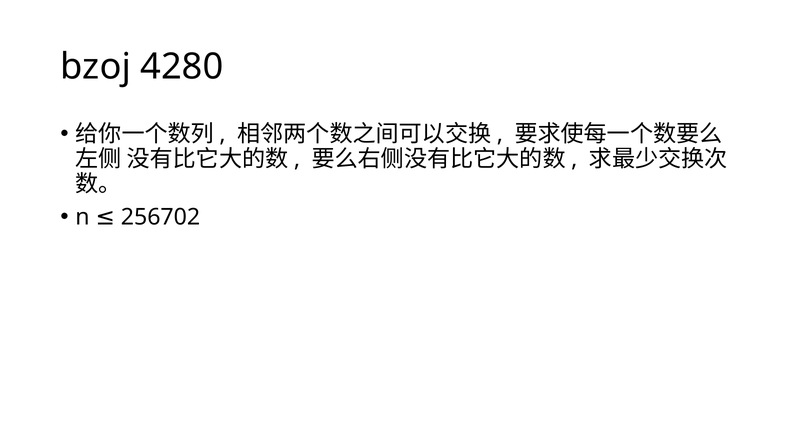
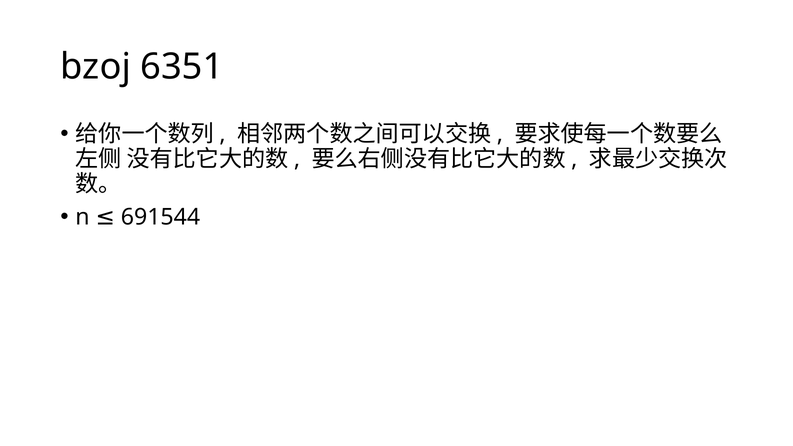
4280: 4280 -> 6351
256702: 256702 -> 691544
